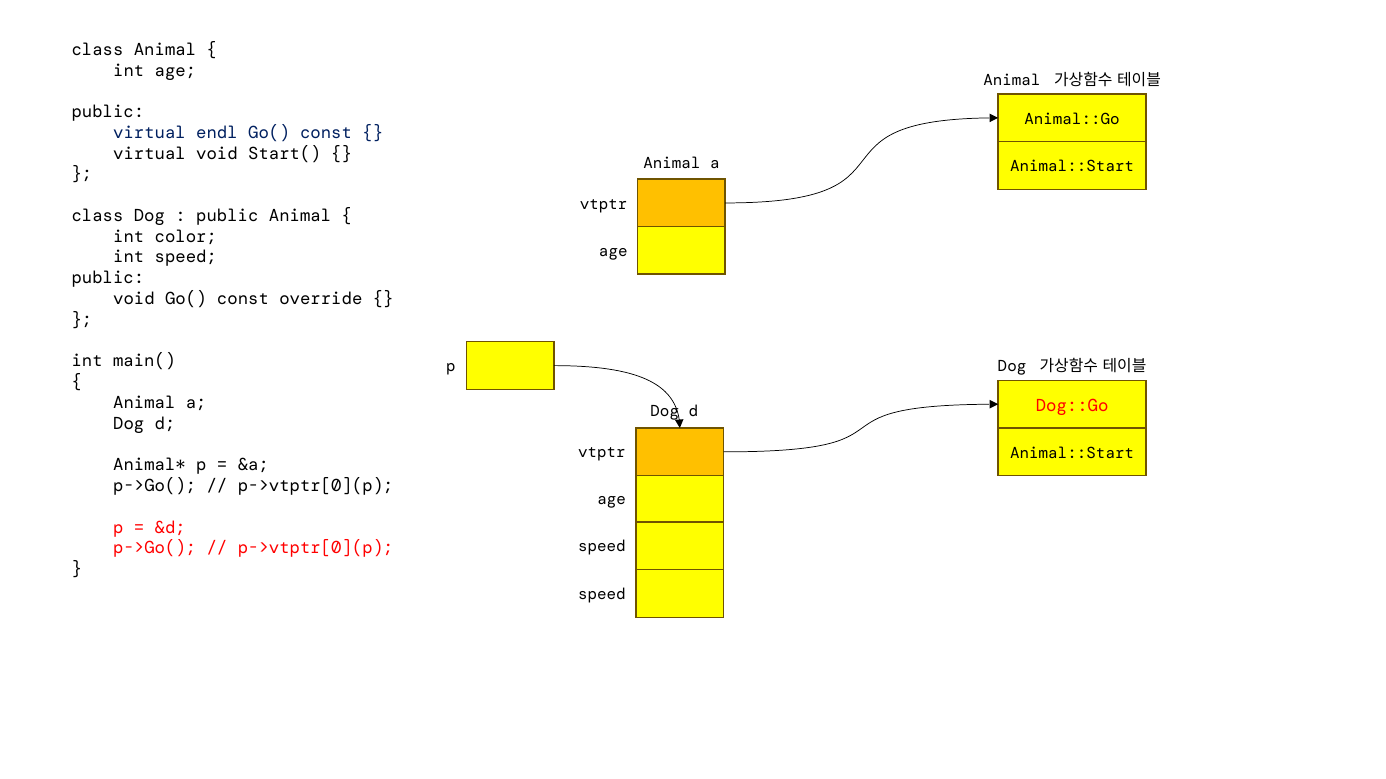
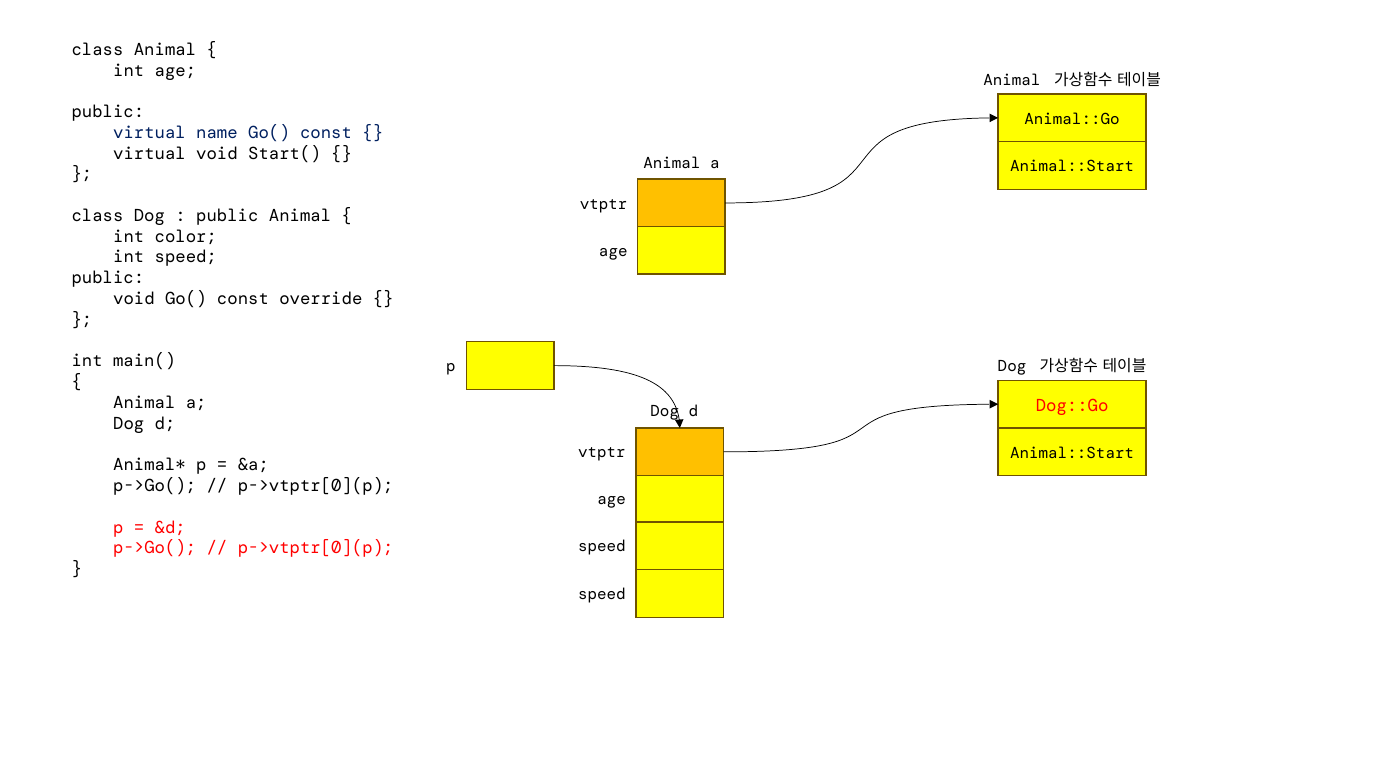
endl: endl -> name
